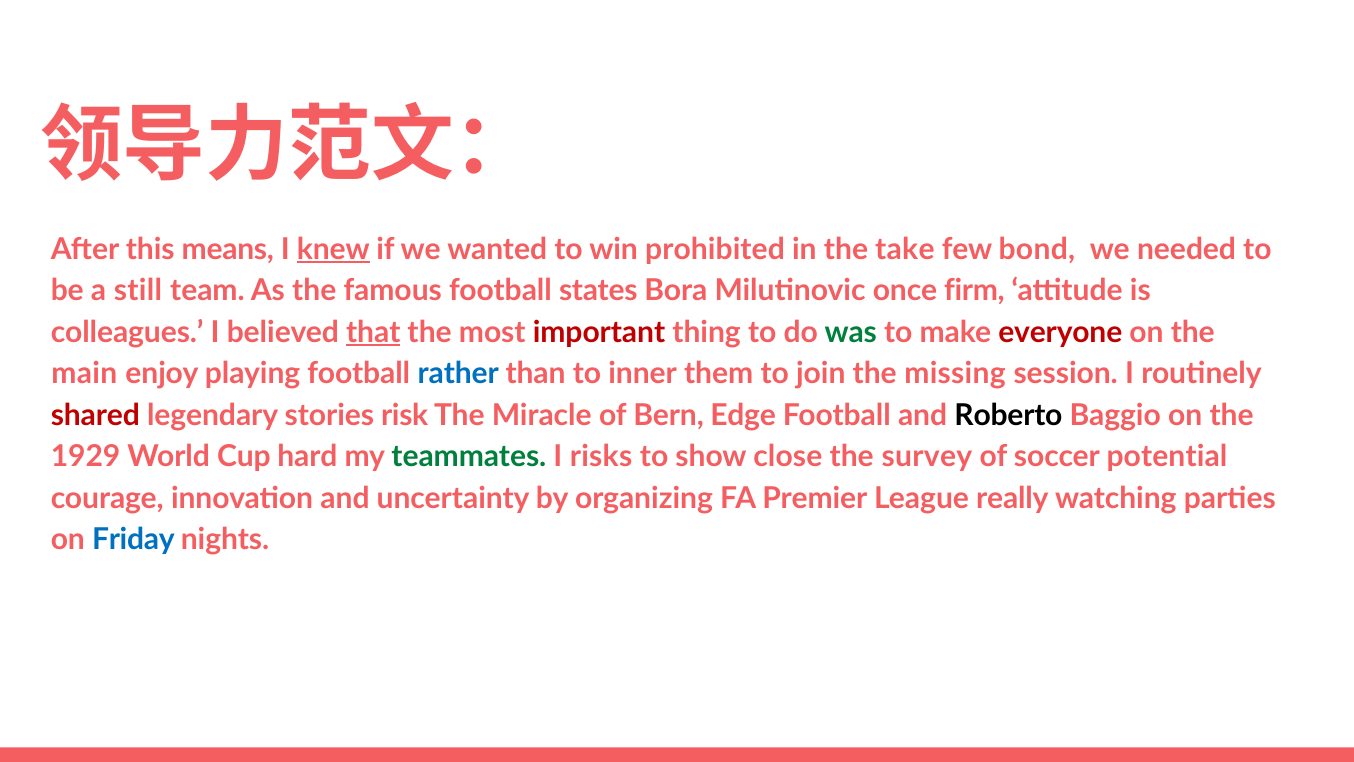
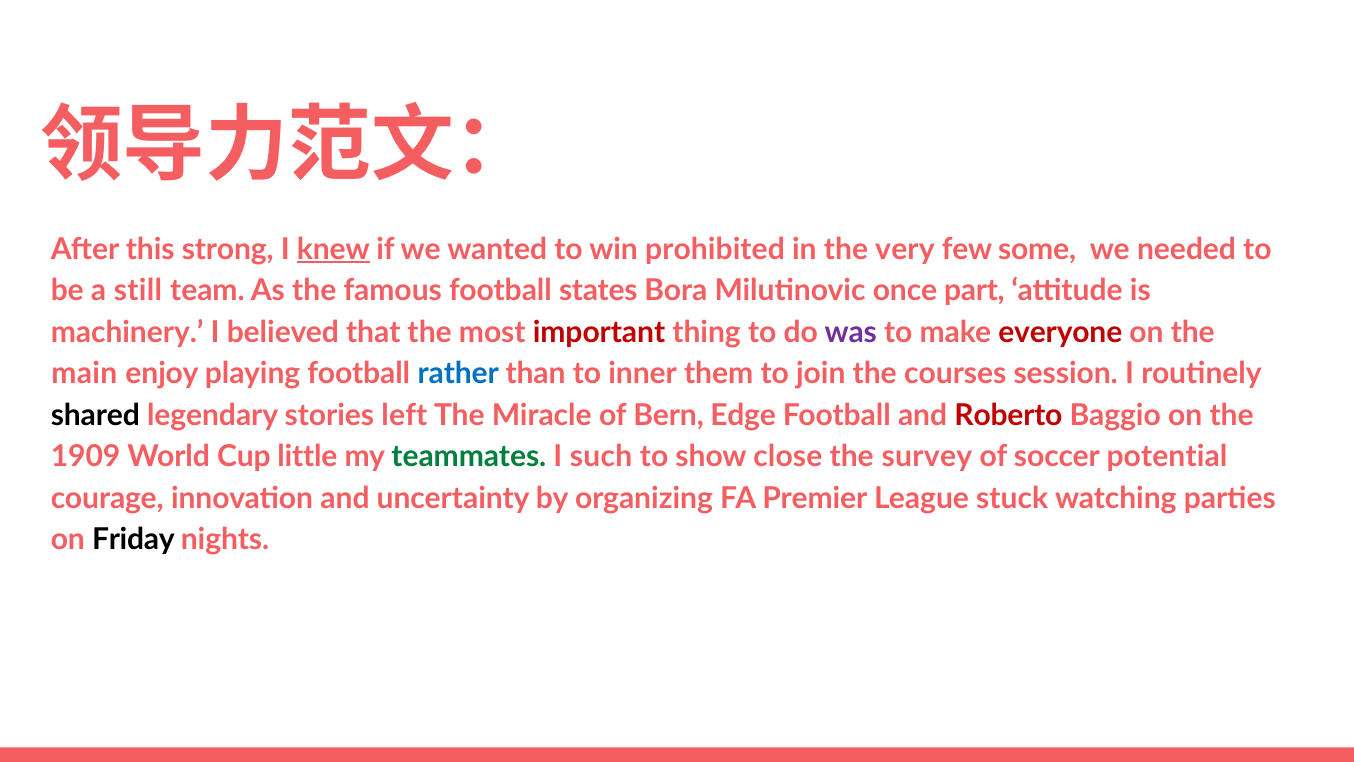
means: means -> strong
take: take -> very
bond: bond -> some
firm: firm -> part
colleagues: colleagues -> machinery
that underline: present -> none
was colour: green -> purple
missing: missing -> courses
shared colour: red -> black
risk: risk -> left
Roberto colour: black -> red
1929: 1929 -> 1909
hard: hard -> little
risks: risks -> such
really: really -> stuck
Friday colour: blue -> black
